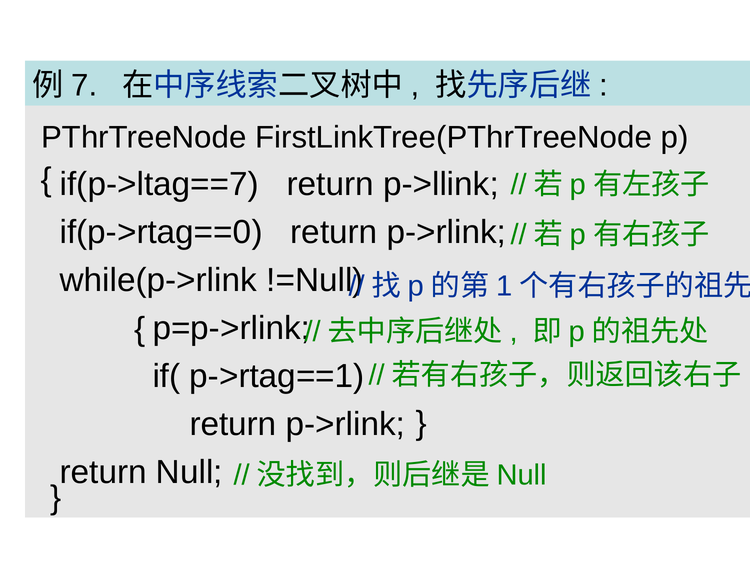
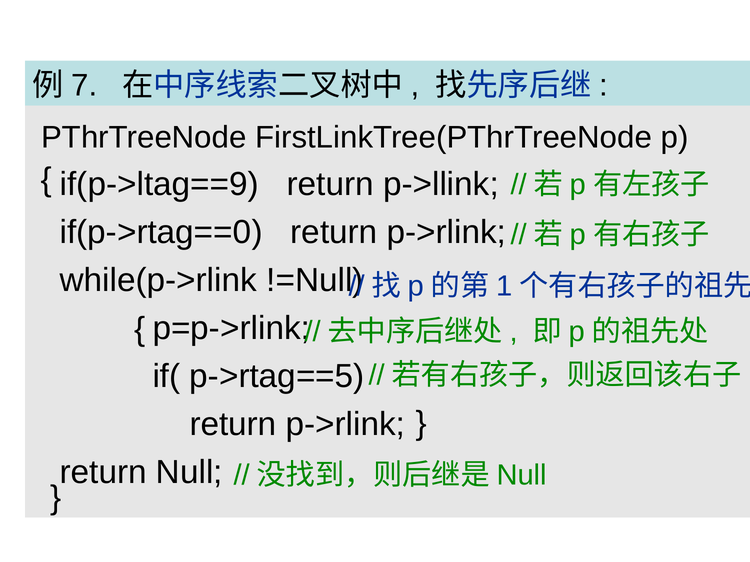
if(p->ltag==7: if(p->ltag==7 -> if(p->ltag==9
p->rtag==1: p->rtag==1 -> p->rtag==5
